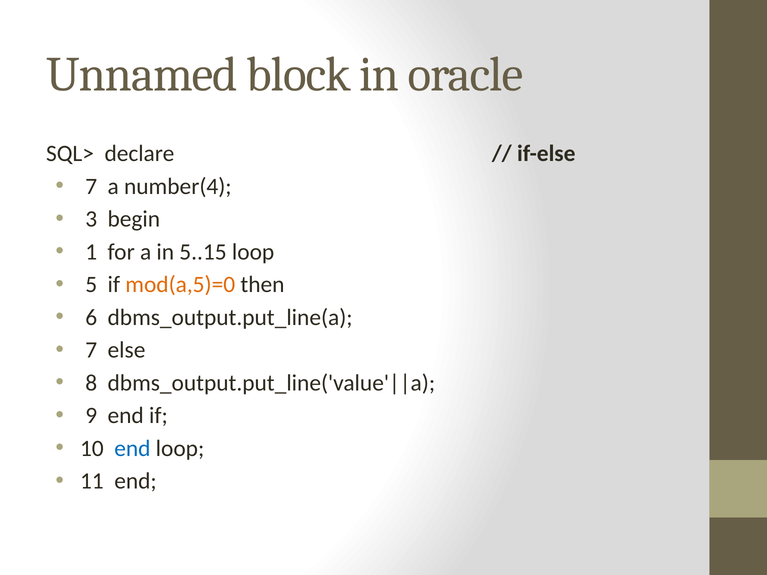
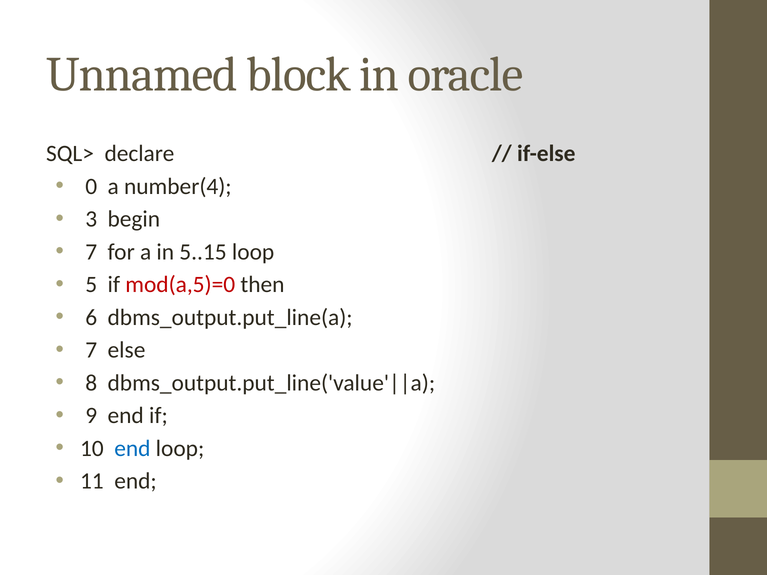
7 at (91, 186): 7 -> 0
1 at (91, 252): 1 -> 7
mod(a,5)=0 colour: orange -> red
